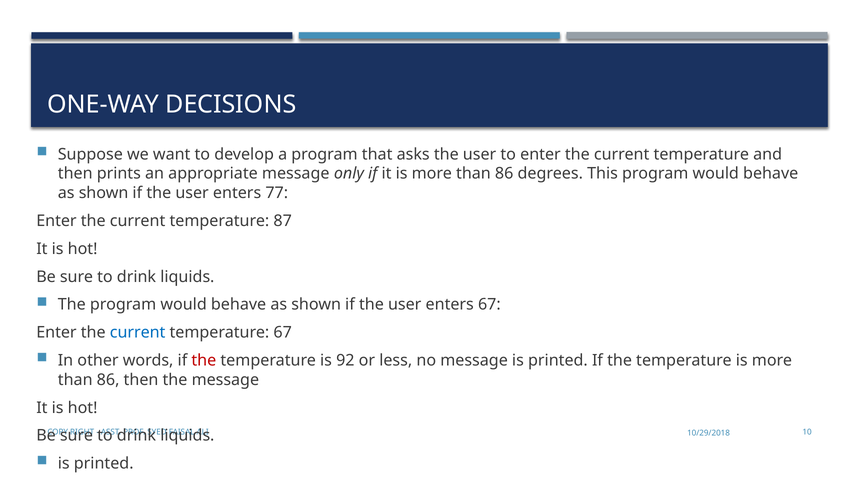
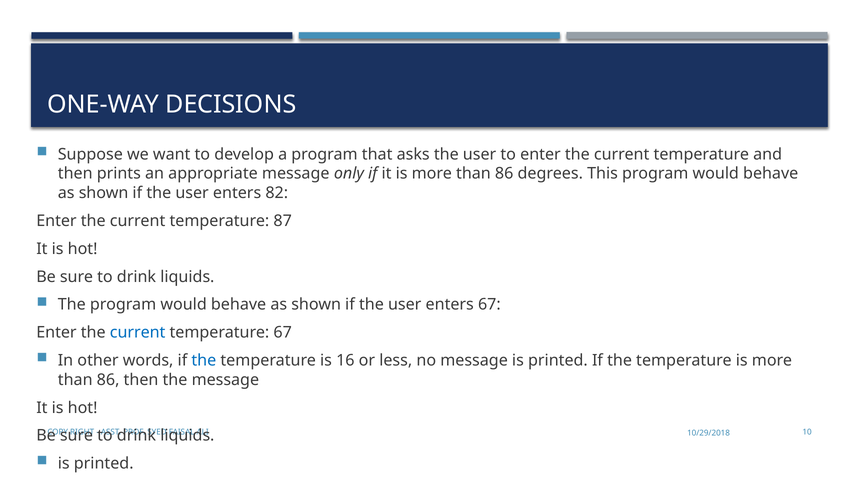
77: 77 -> 82
the at (204, 361) colour: red -> blue
92: 92 -> 16
